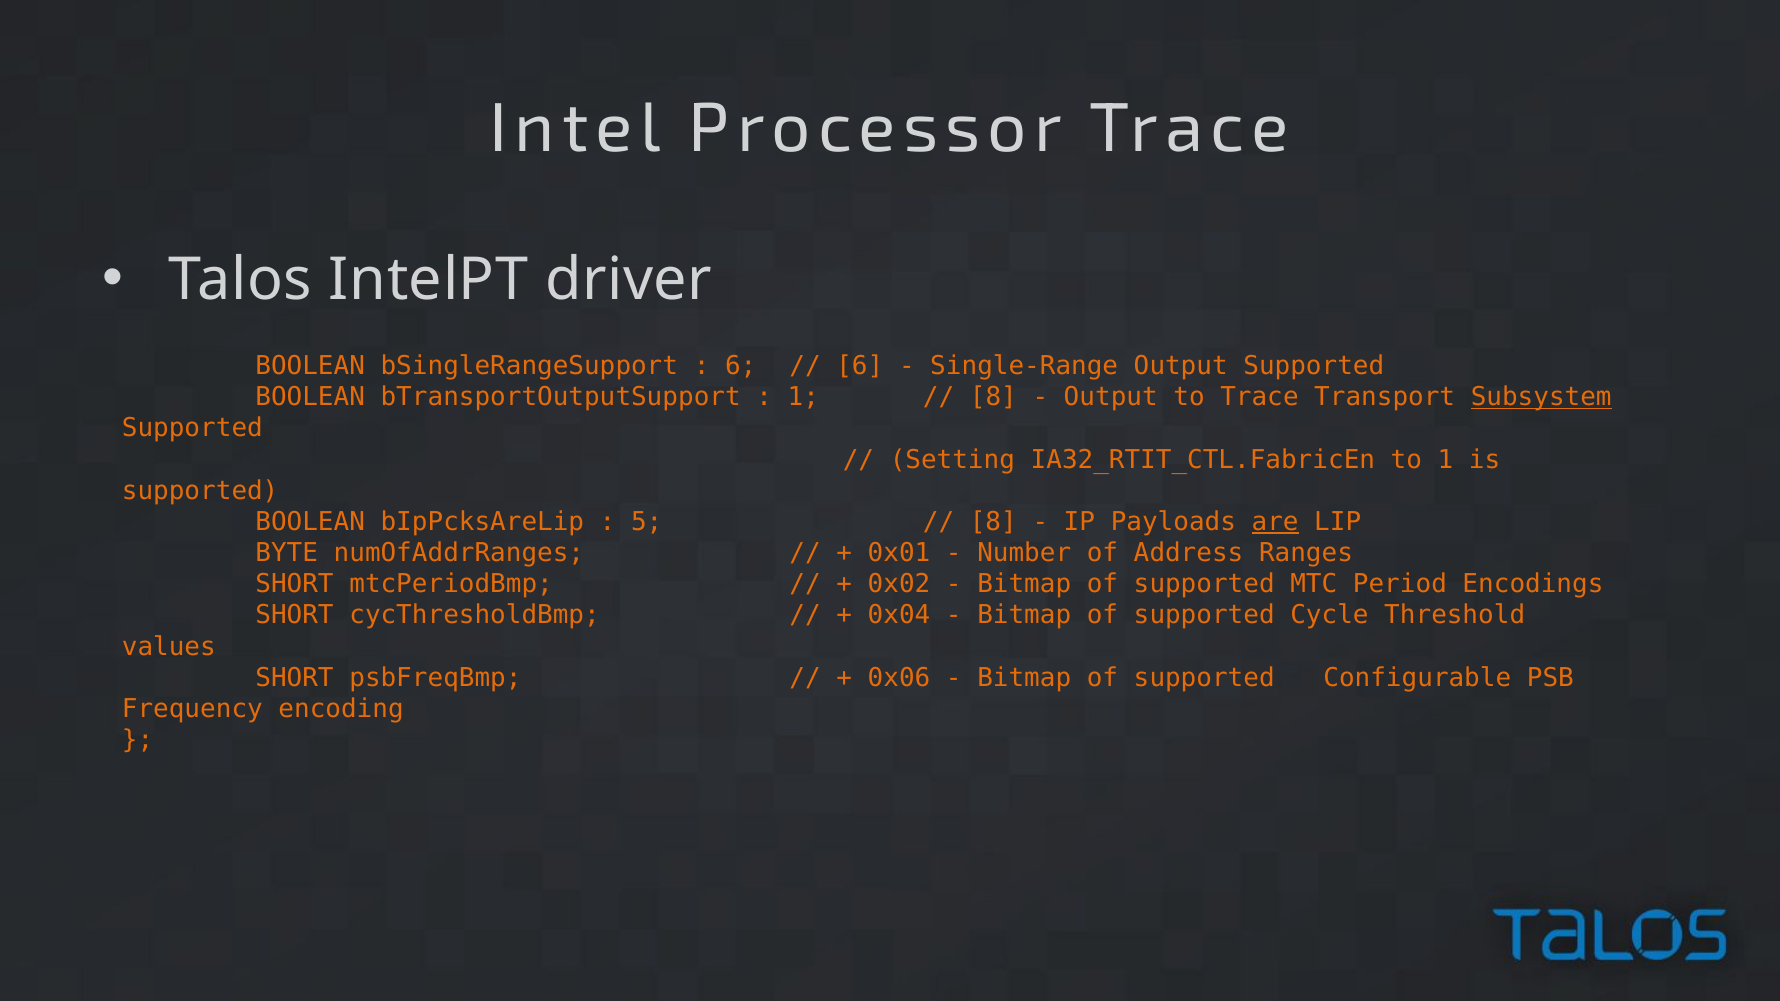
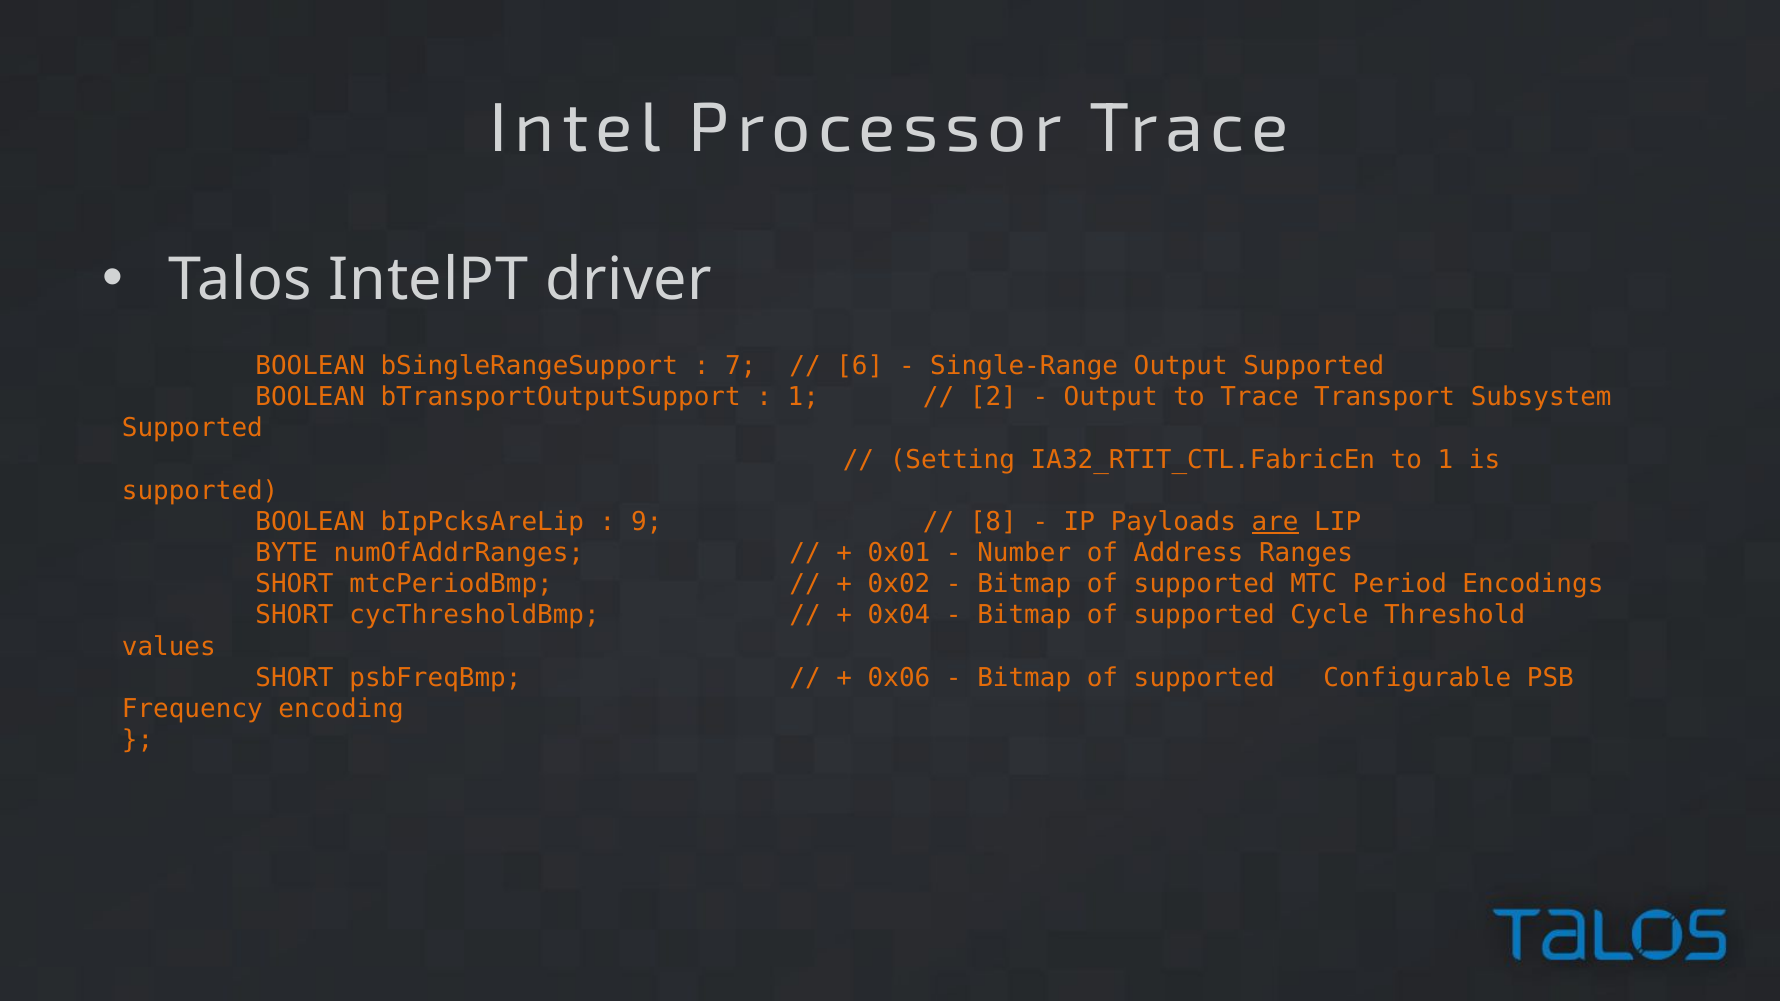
6 at (741, 366): 6 -> 7
8 at (993, 397): 8 -> 2
Subsystem underline: present -> none
5: 5 -> 9
